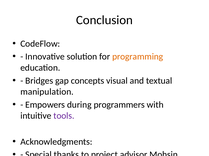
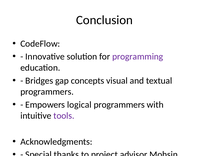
programming colour: orange -> purple
manipulation at (47, 92): manipulation -> programmers
during: during -> logical
